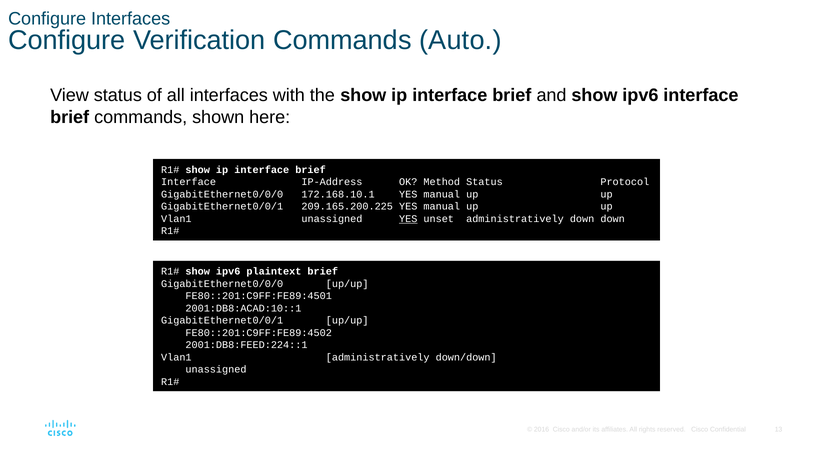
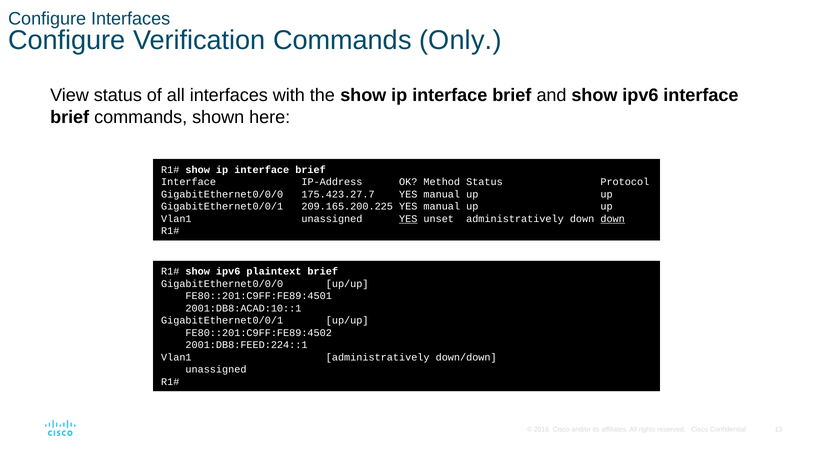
Auto: Auto -> Only
172.168.10.1: 172.168.10.1 -> 175.423.27.7
down at (613, 218) underline: none -> present
